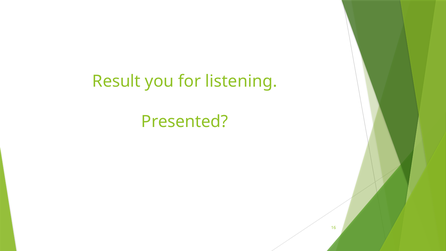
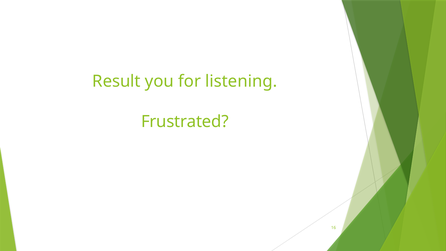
Presented: Presented -> Frustrated
